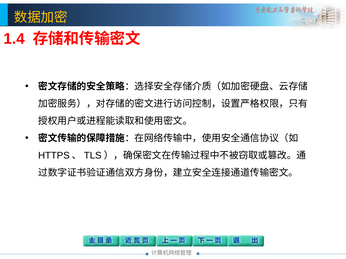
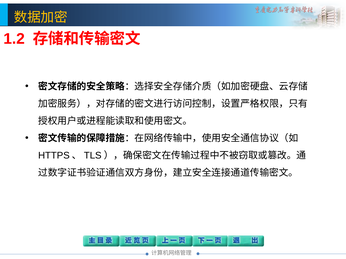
1.4: 1.4 -> 1.2
